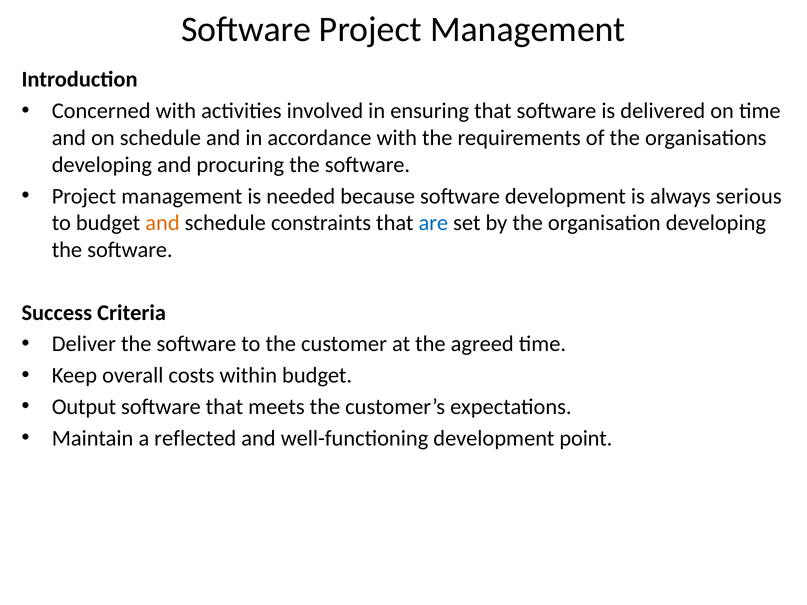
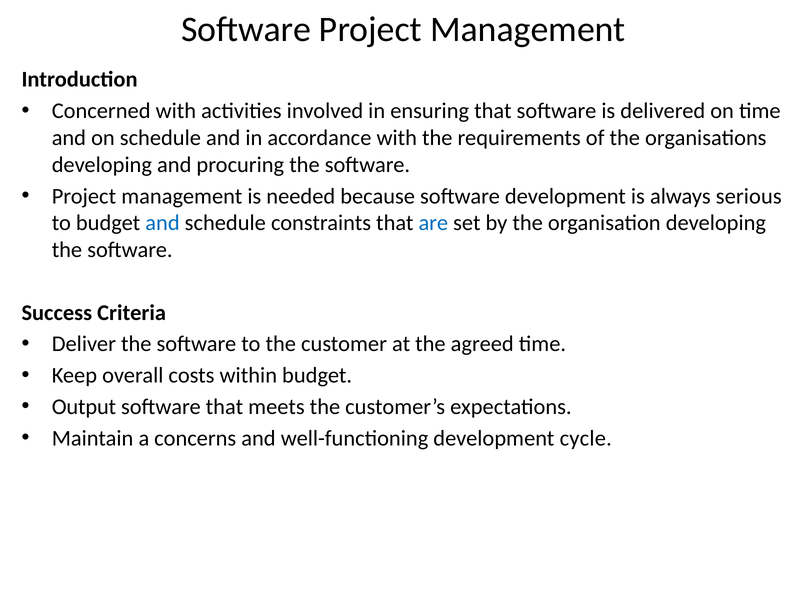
and at (163, 223) colour: orange -> blue
reflected: reflected -> concerns
point: point -> cycle
